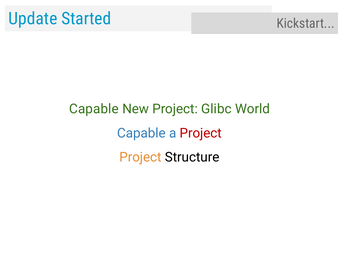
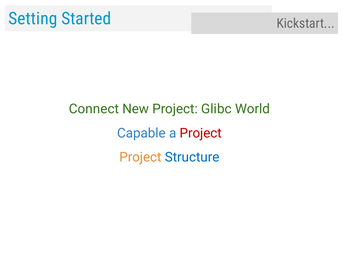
Update: Update -> Setting
Capable at (94, 109): Capable -> Connect
Structure colour: black -> blue
